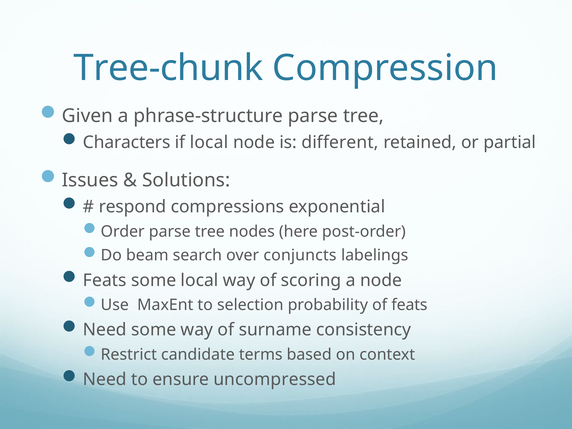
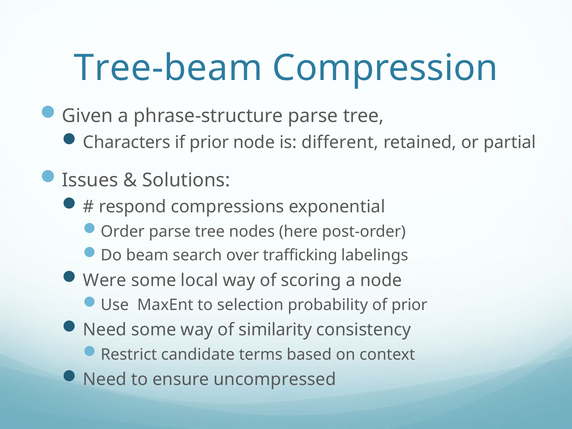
Tree-chunk: Tree-chunk -> Tree-beam
if local: local -> prior
conjuncts: conjuncts -> trafficking
Feats at (105, 280): Feats -> Were
of feats: feats -> prior
surname: surname -> similarity
